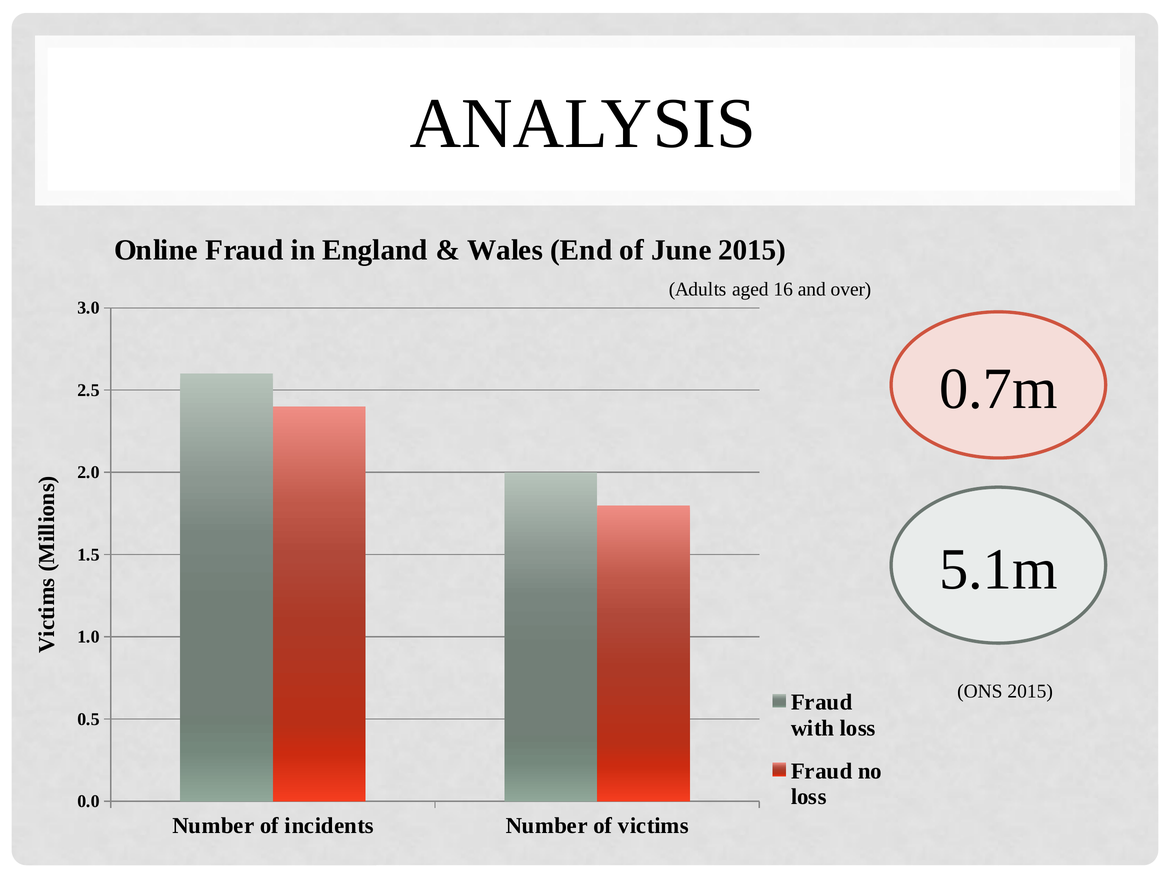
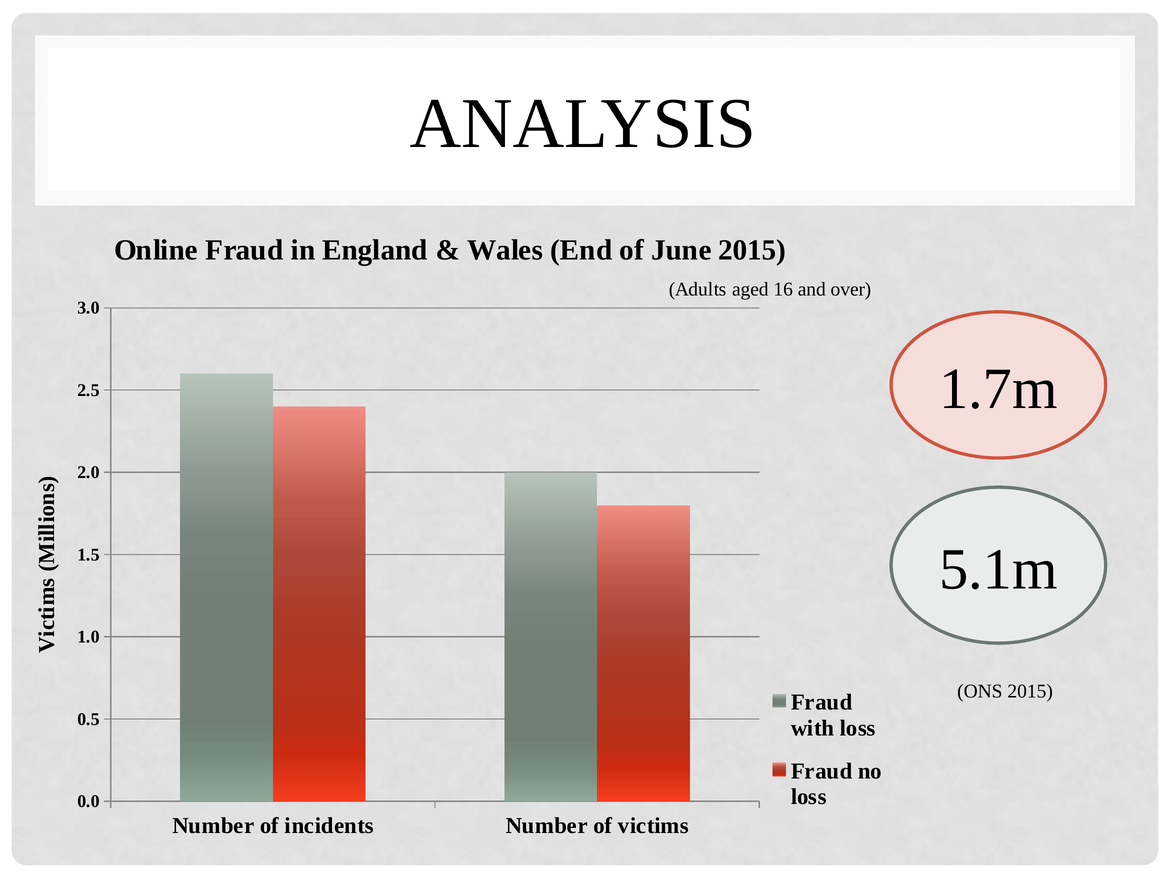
0.7m: 0.7m -> 1.7m
